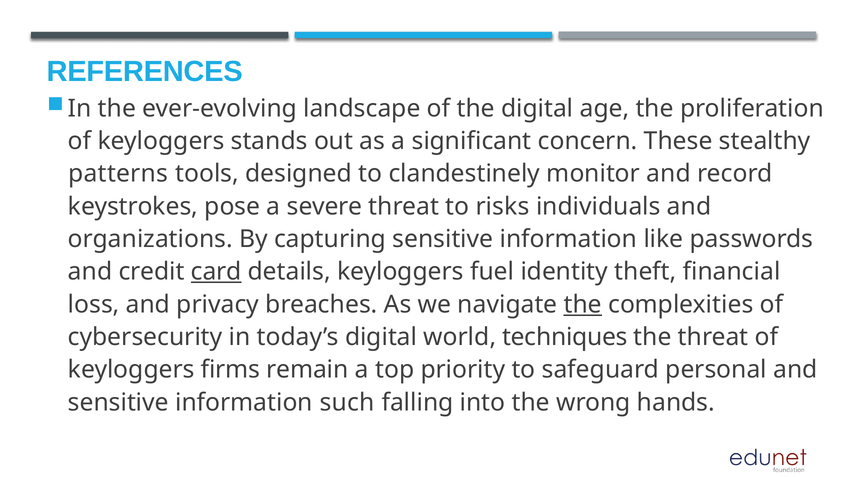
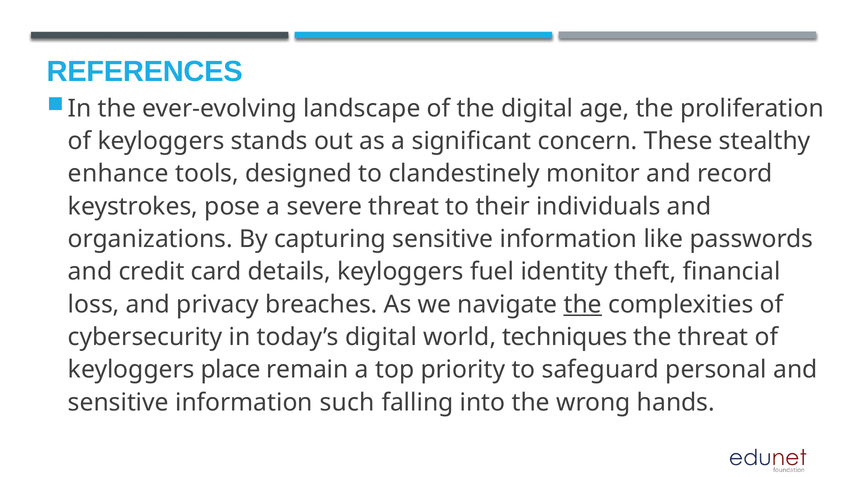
patterns: patterns -> enhance
risks: risks -> their
card underline: present -> none
firms: firms -> place
